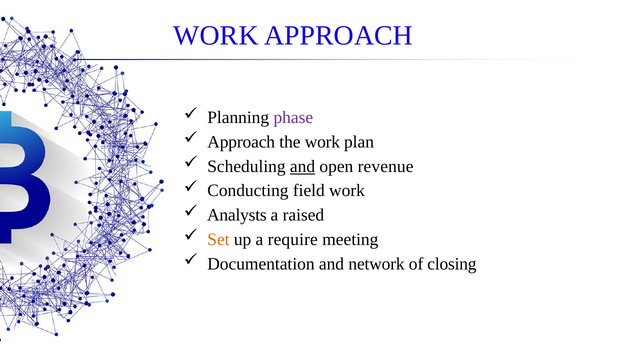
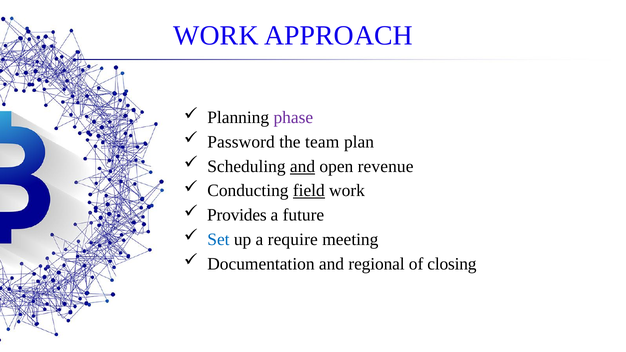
Approach at (241, 142): Approach -> Password
the work: work -> team
field underline: none -> present
Analysts: Analysts -> Provides
raised: raised -> future
Set colour: orange -> blue
network: network -> regional
